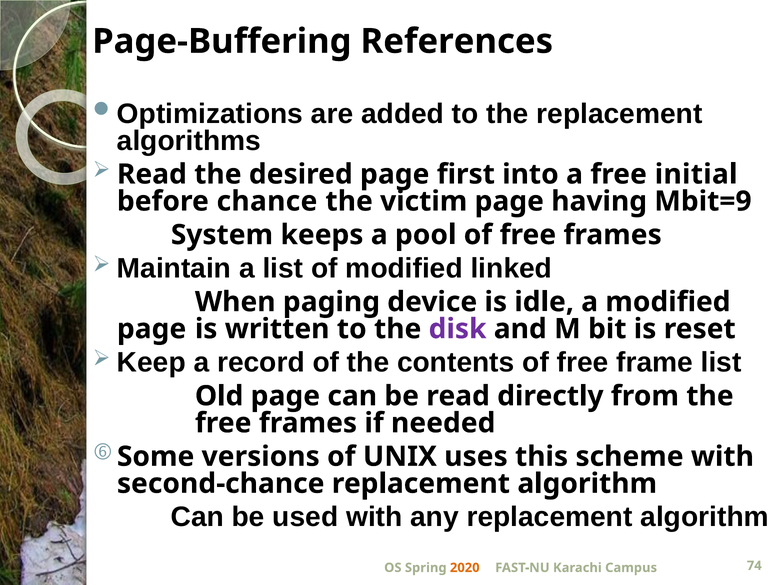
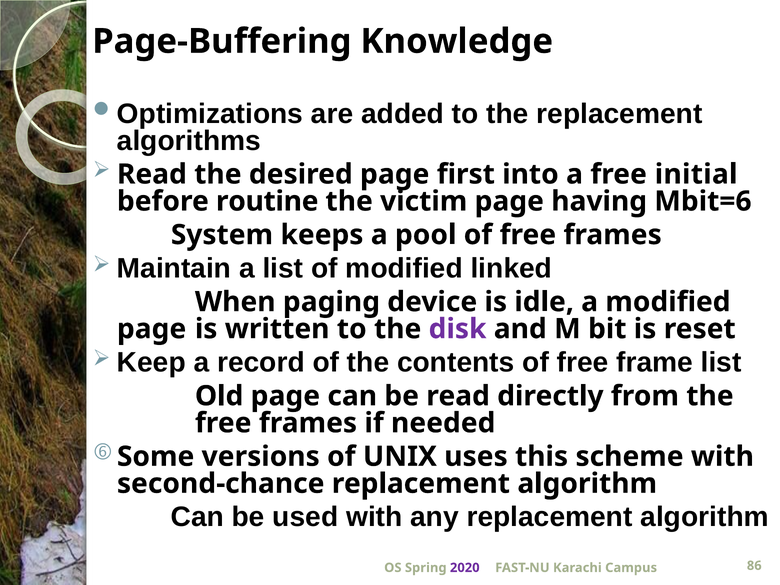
References: References -> Knowledge
chance: chance -> routine
Mbit=9: Mbit=9 -> Mbit=6
2020 colour: orange -> purple
74: 74 -> 86
